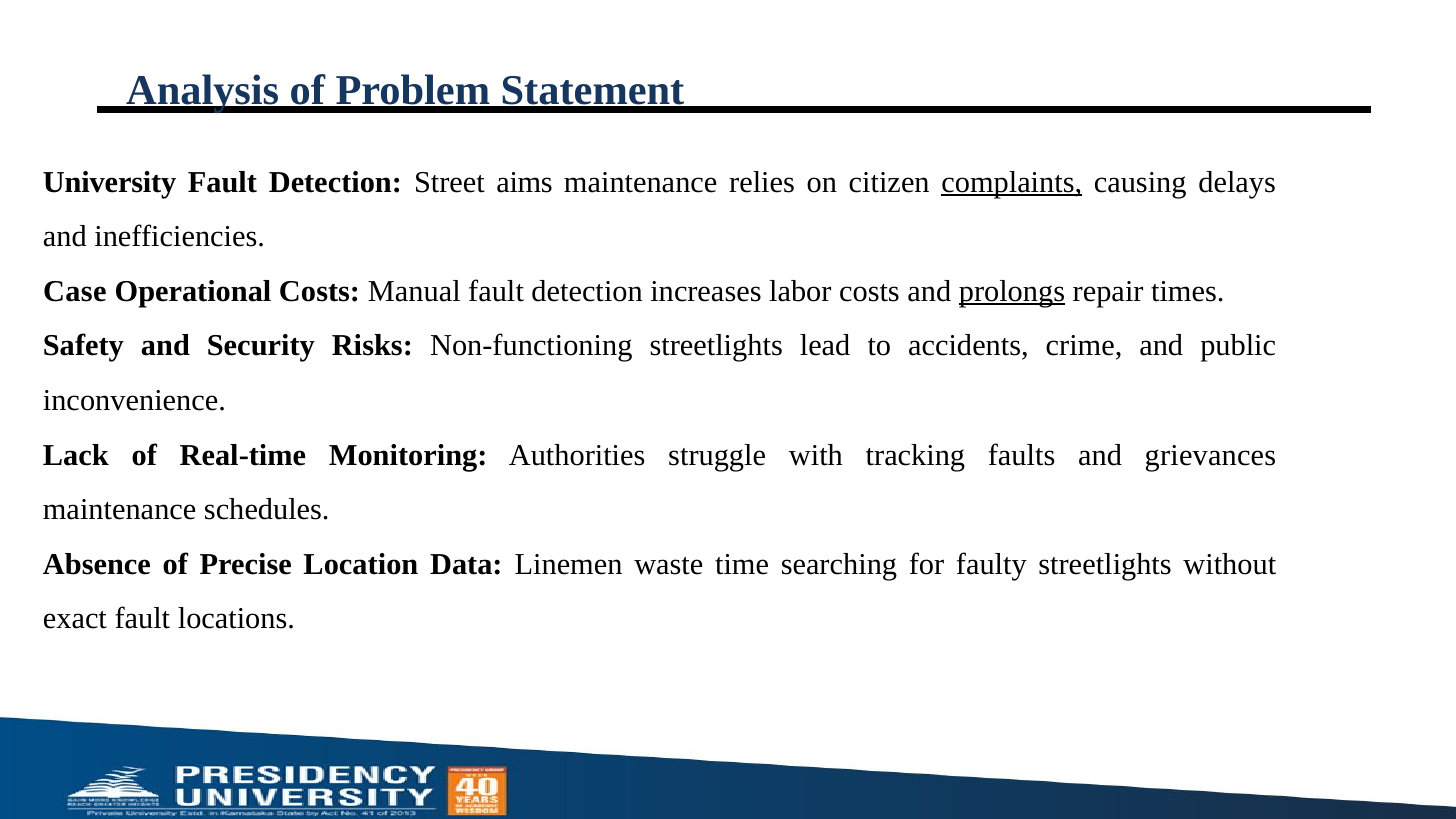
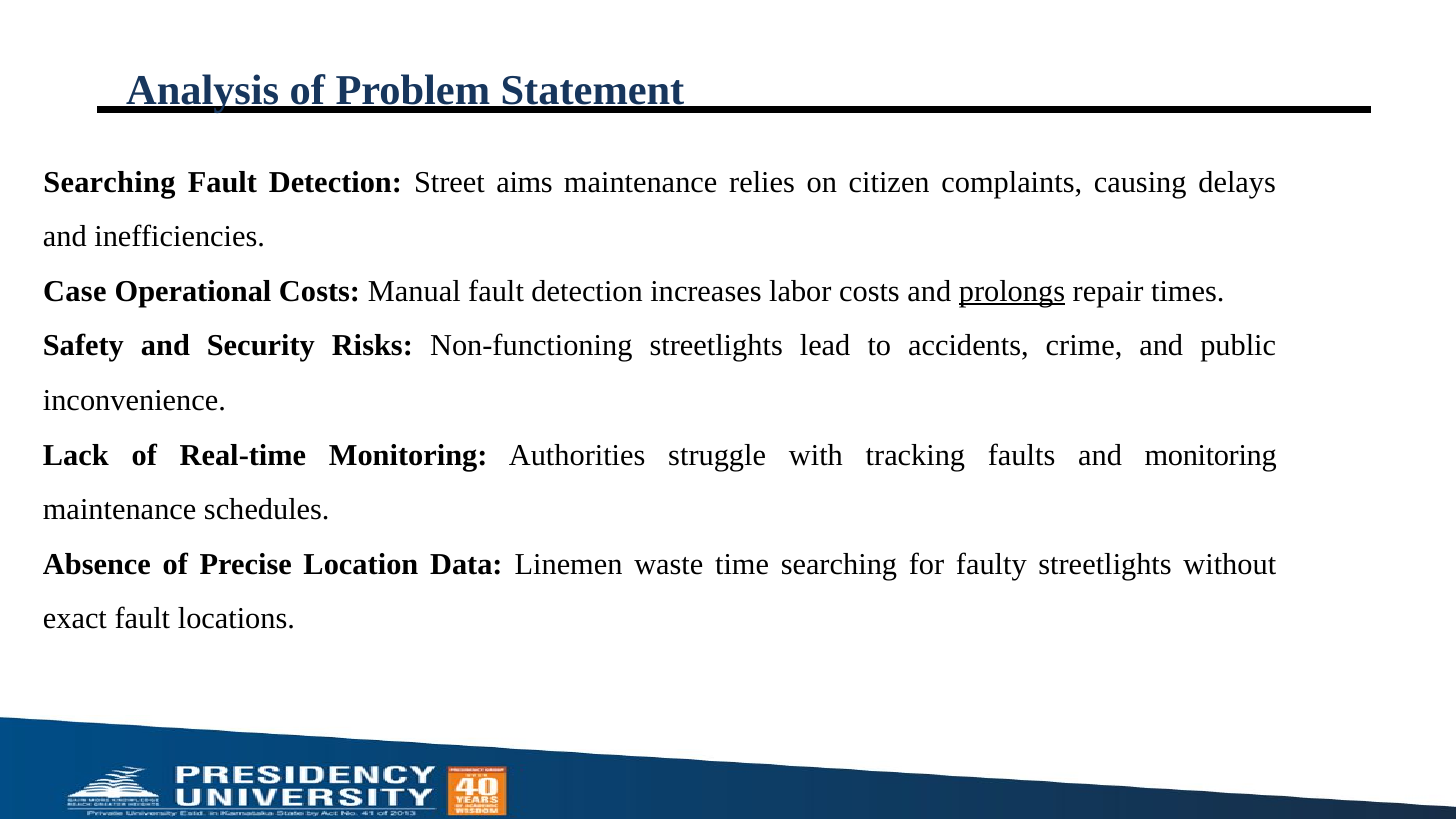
University at (110, 182): University -> Searching
complaints underline: present -> none
and grievances: grievances -> monitoring
